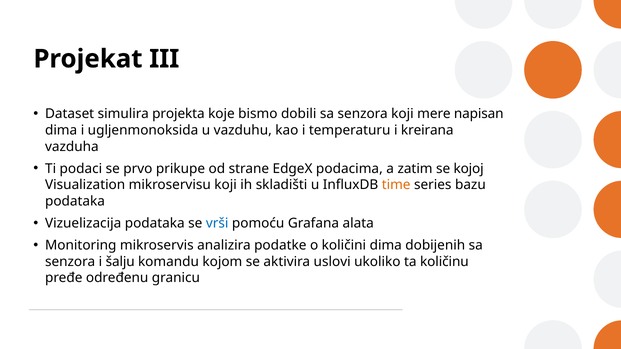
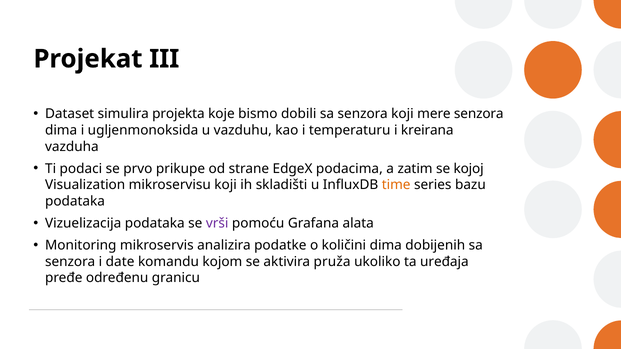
mere napisan: napisan -> senzora
vrši colour: blue -> purple
šalju: šalju -> date
uslovi: uslovi -> pruža
količinu: količinu -> uređaja
